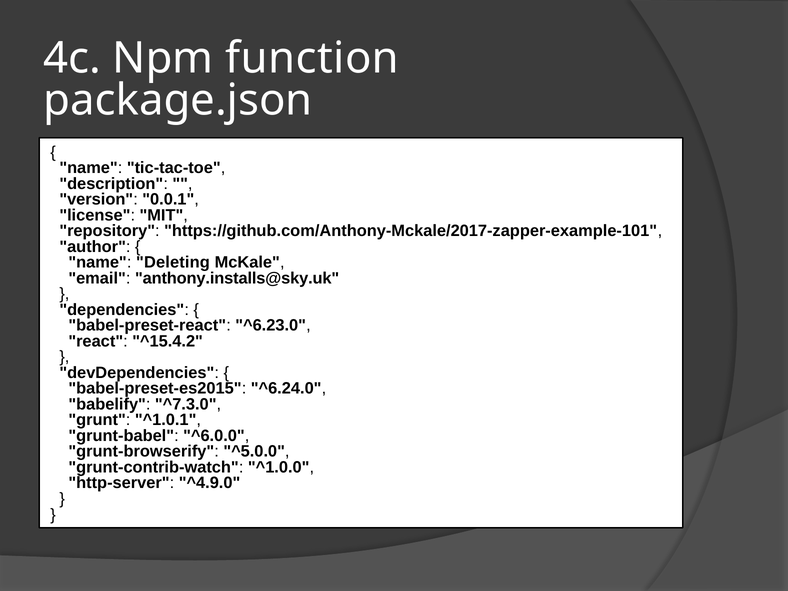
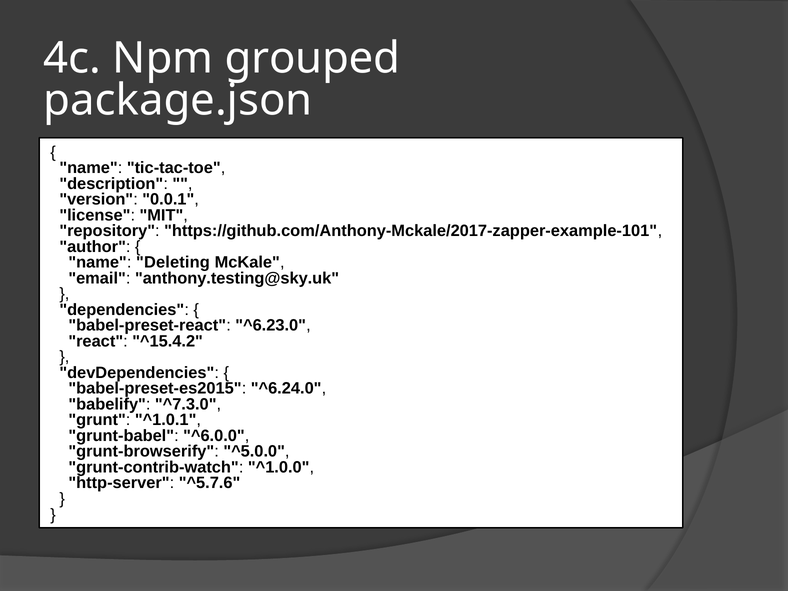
function: function -> grouped
anthony.installs@sky.uk: anthony.installs@sky.uk -> anthony.testing@sky.uk
^4.9.0: ^4.9.0 -> ^5.7.6
